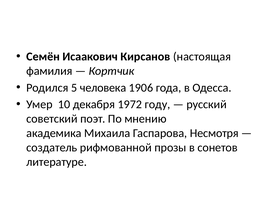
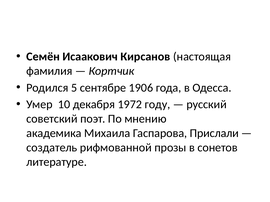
человека: человека -> сентябре
Несмотря: Несмотря -> Прислали
